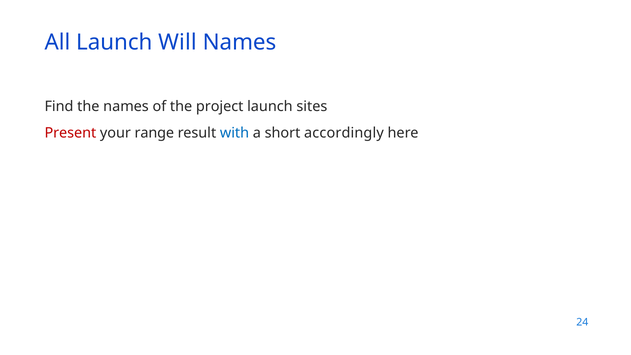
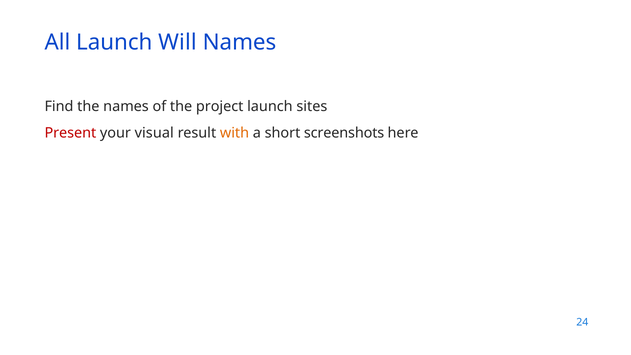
range: range -> visual
with colour: blue -> orange
accordingly: accordingly -> screenshots
